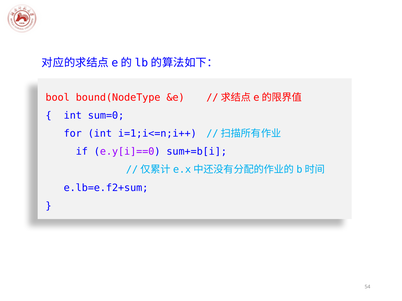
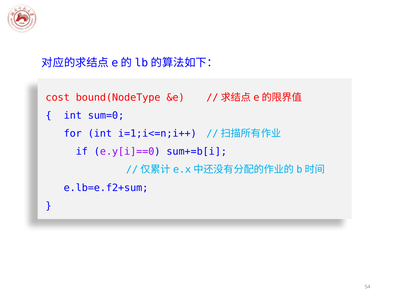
bool: bool -> cost
